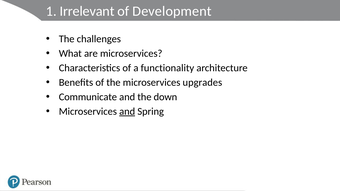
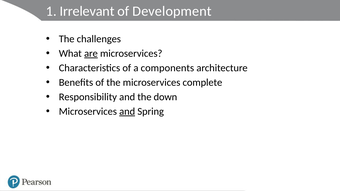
are underline: none -> present
functionality: functionality -> components
upgrades: upgrades -> complete
Communicate: Communicate -> Responsibility
